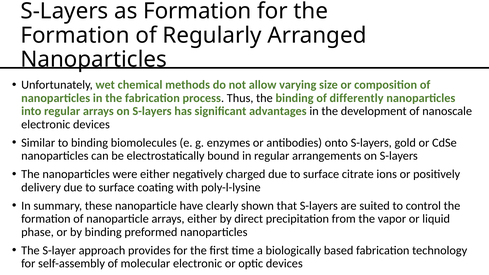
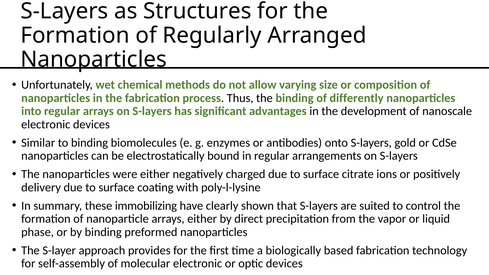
as Formation: Formation -> Structures
these nanoparticle: nanoparticle -> immobilizing
